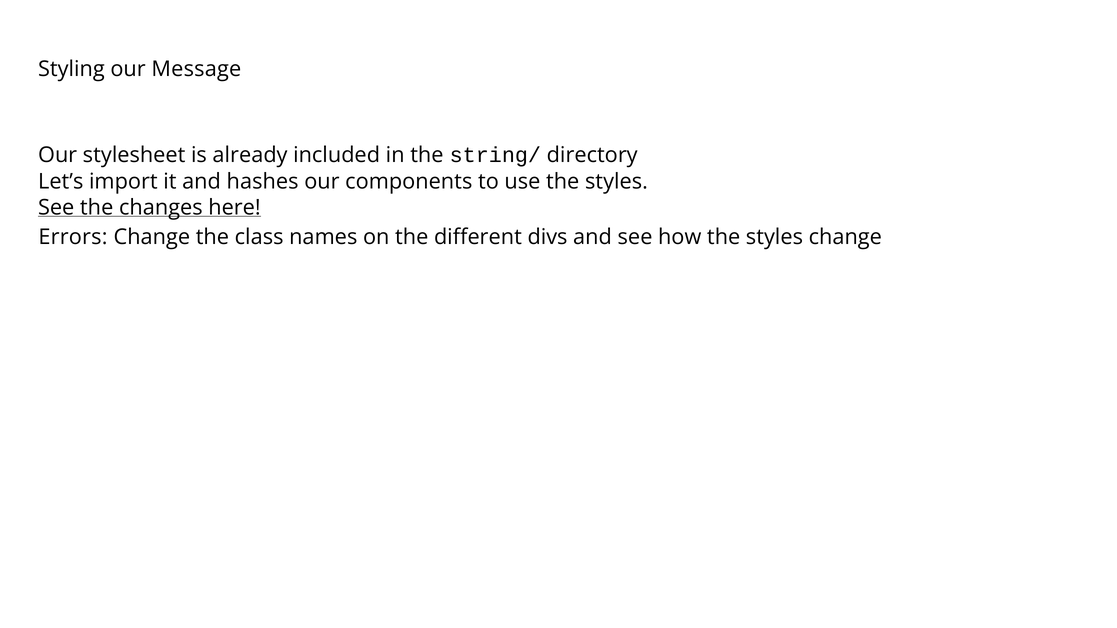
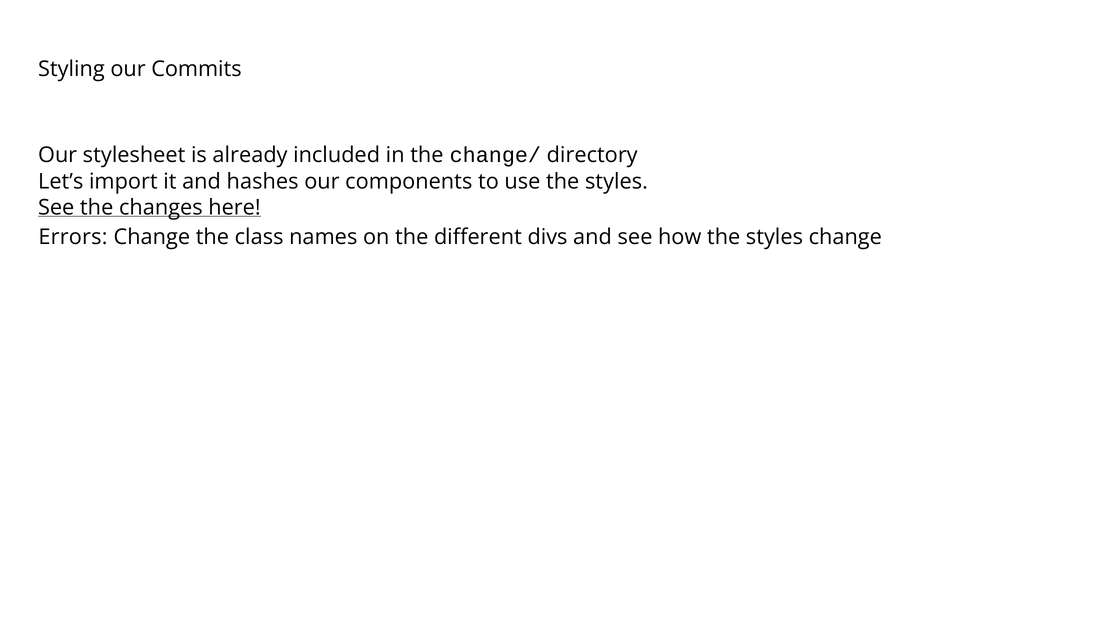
Message: Message -> Commits
string/: string/ -> change/
